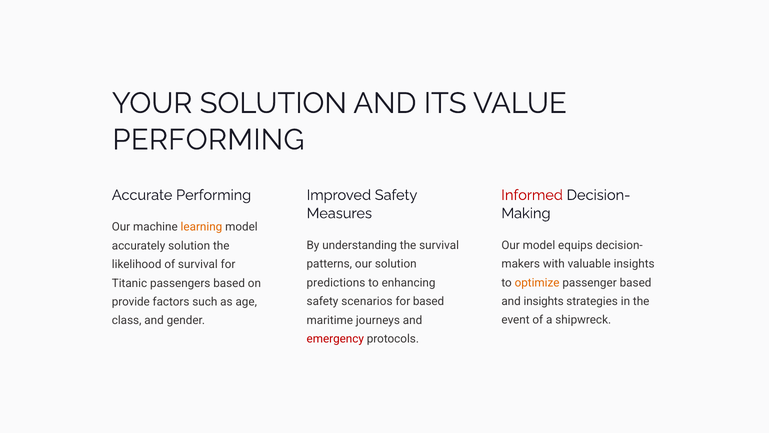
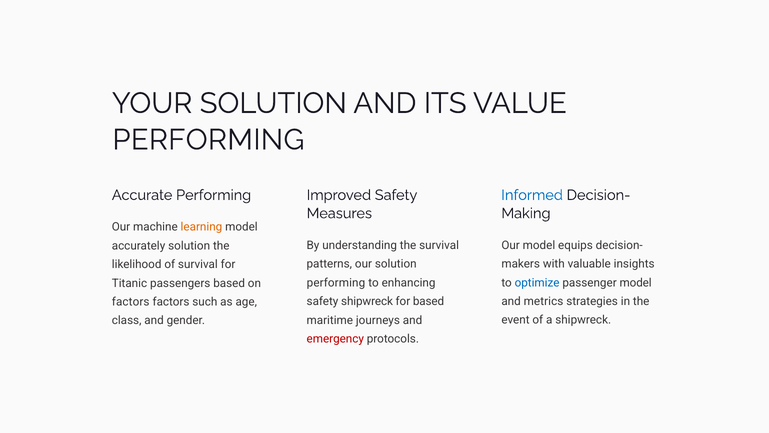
Informed colour: red -> blue
optimize colour: orange -> blue
passenger based: based -> model
predictions at (336, 282): predictions -> performing
and insights: insights -> metrics
safety scenarios: scenarios -> shipwreck
provide at (131, 302): provide -> factors
